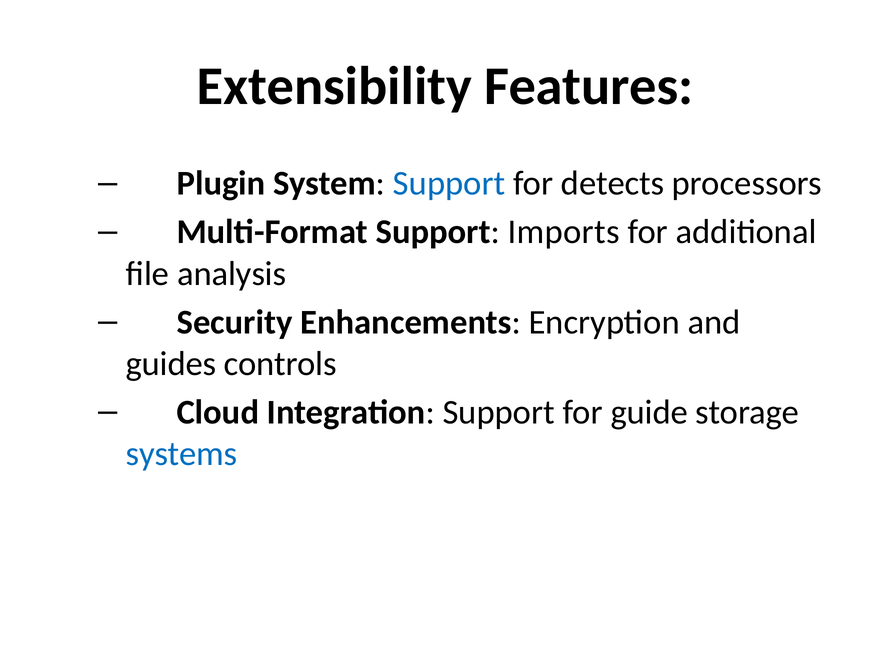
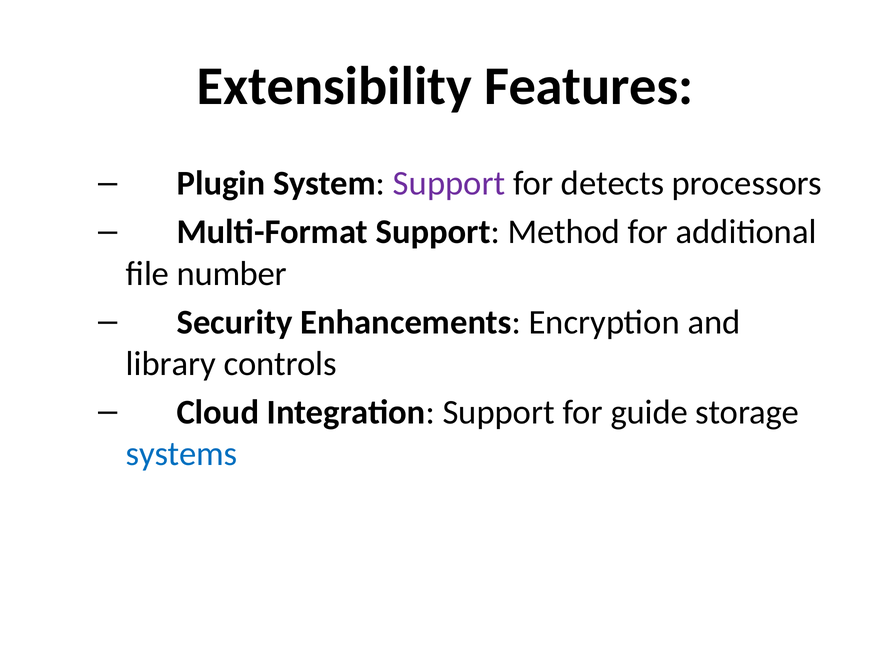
Support at (449, 184) colour: blue -> purple
Imports: Imports -> Method
analysis: analysis -> number
guides: guides -> library
